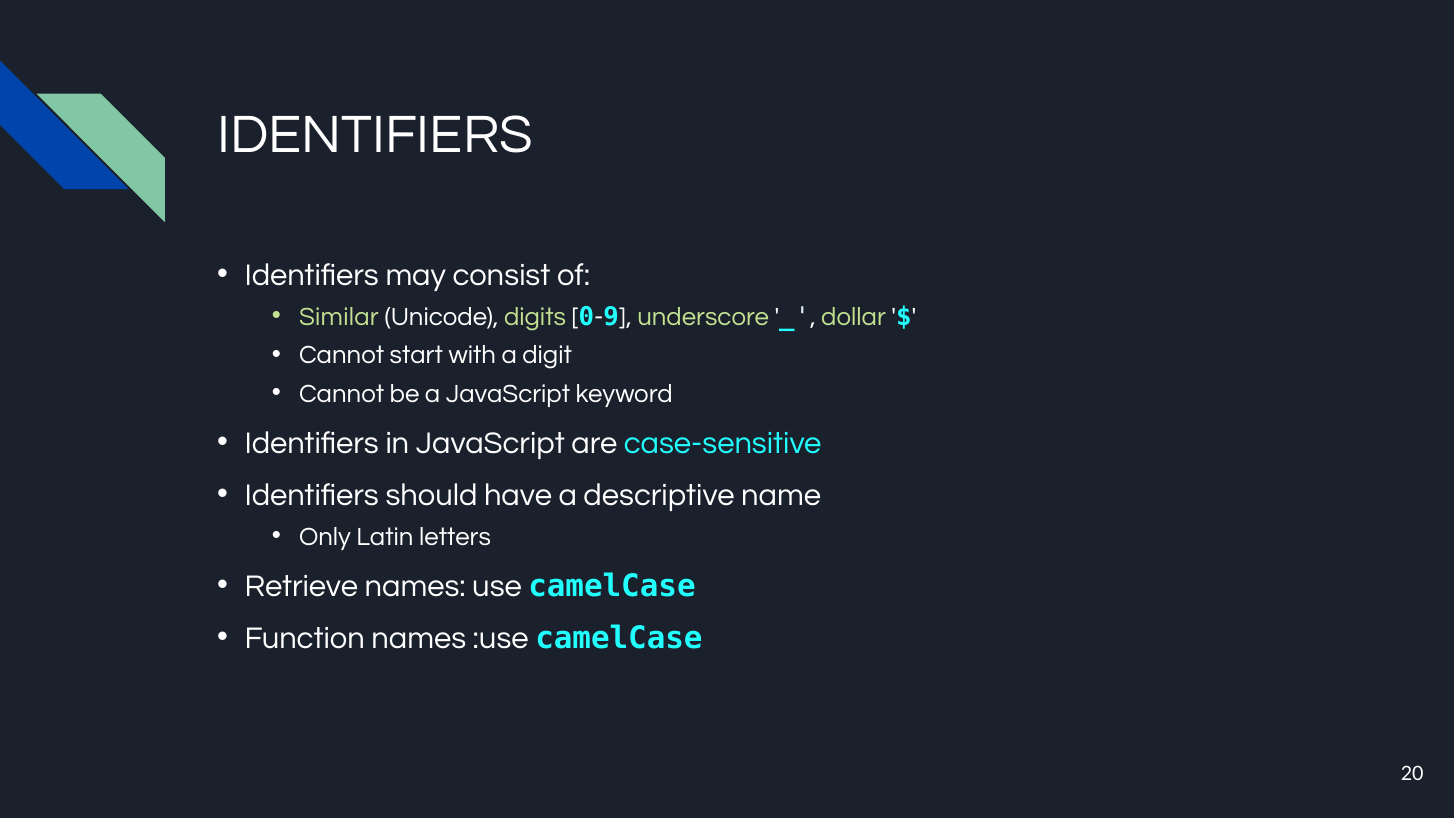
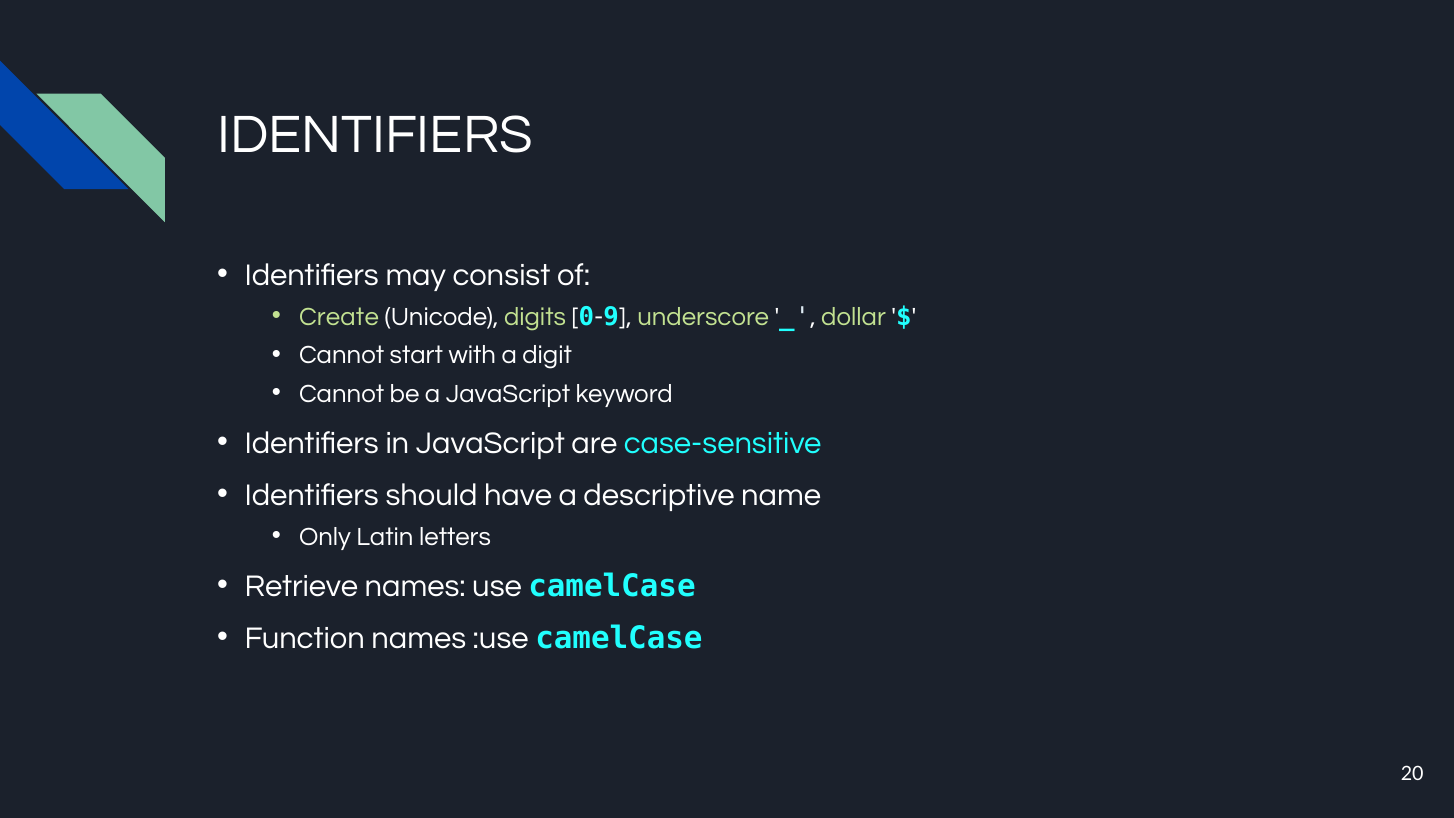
Similar: Similar -> Create
